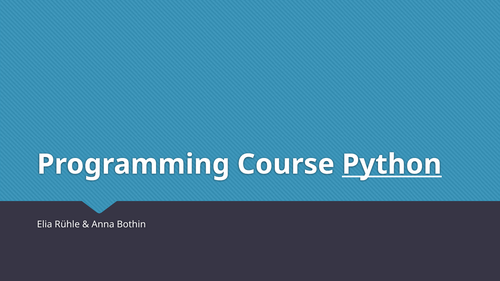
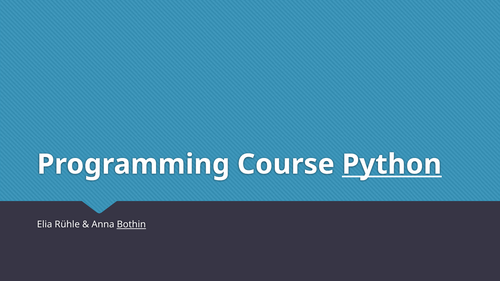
Bothin underline: none -> present
